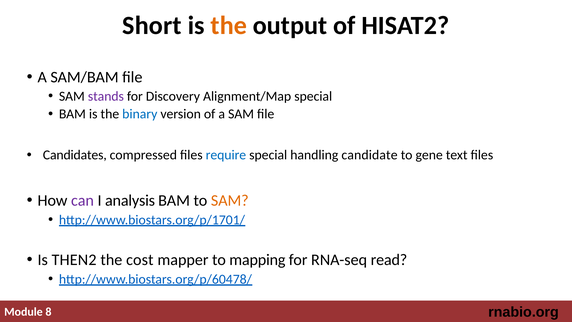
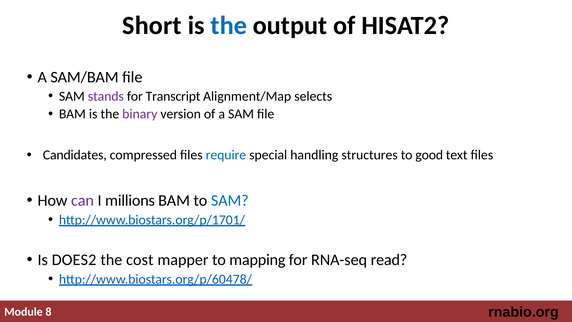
the at (229, 25) colour: orange -> blue
Discovery: Discovery -> Transcript
Alignment/Map special: special -> selects
binary colour: blue -> purple
candidate: candidate -> structures
gene: gene -> good
analysis: analysis -> millions
SAM at (230, 200) colour: orange -> blue
THEN2: THEN2 -> DOES2
